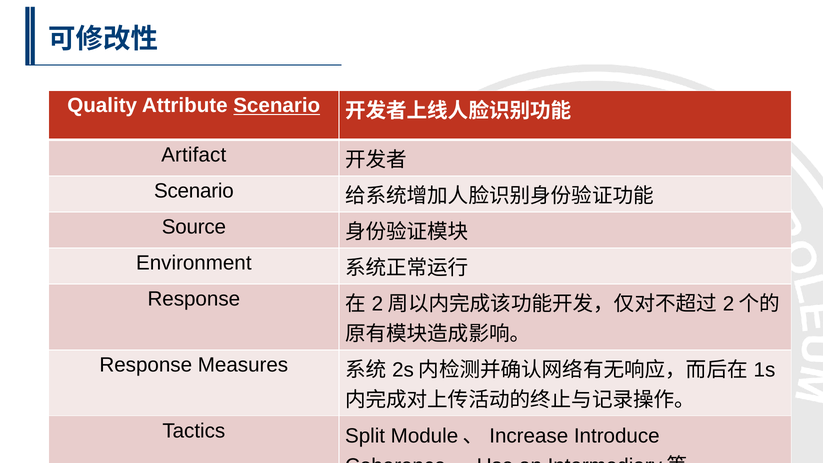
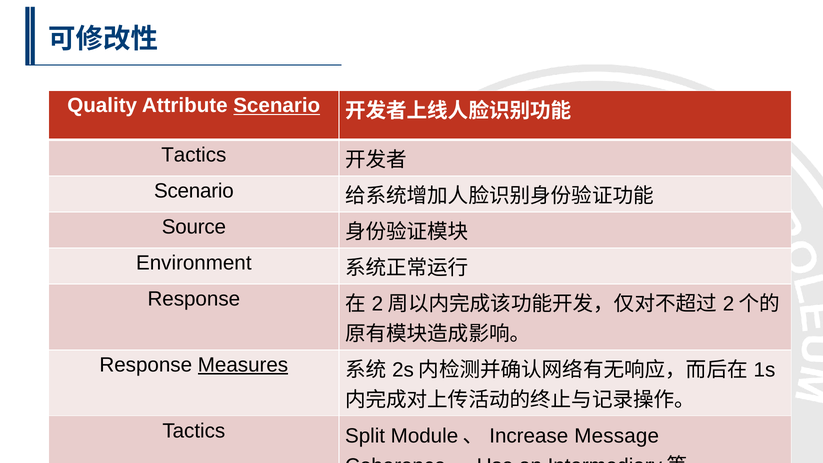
Artifact at (194, 155): Artifact -> Tactics
Measures underline: none -> present
Introduce: Introduce -> Message
